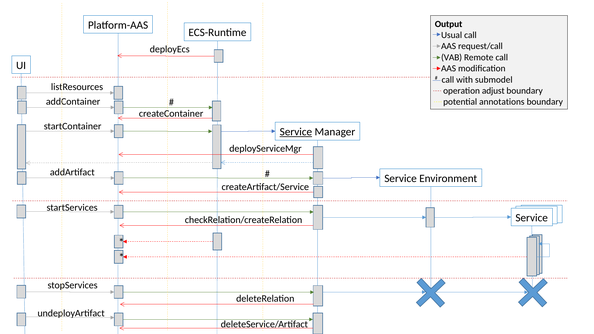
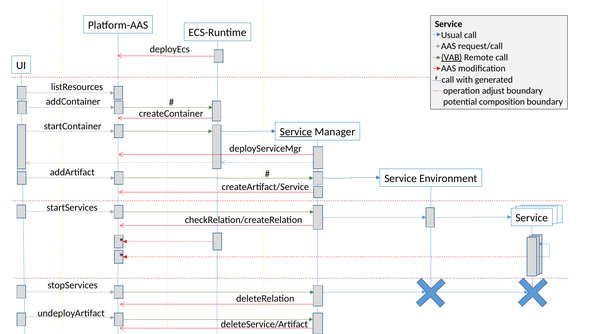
Output at (449, 24): Output -> Service
VAB underline: none -> present
submodel: submodel -> generated
annotations: annotations -> composition
